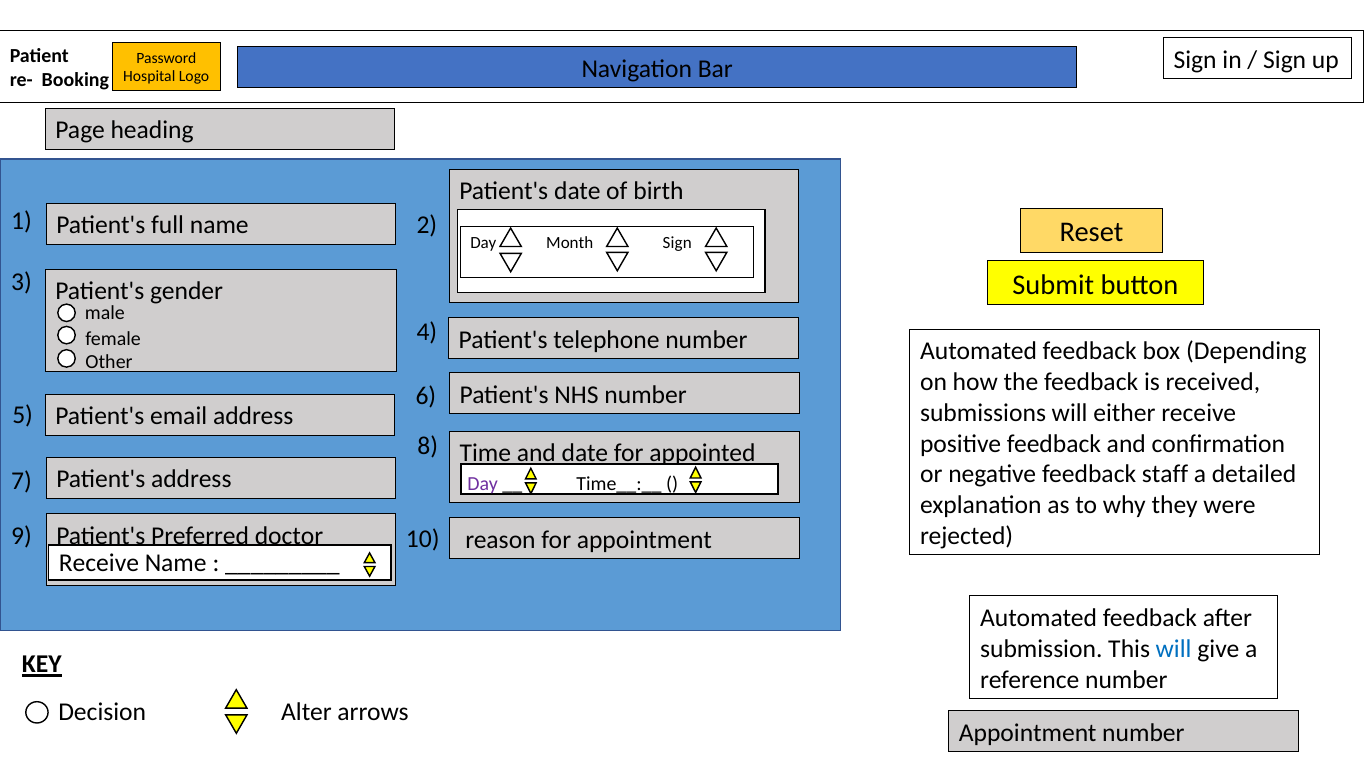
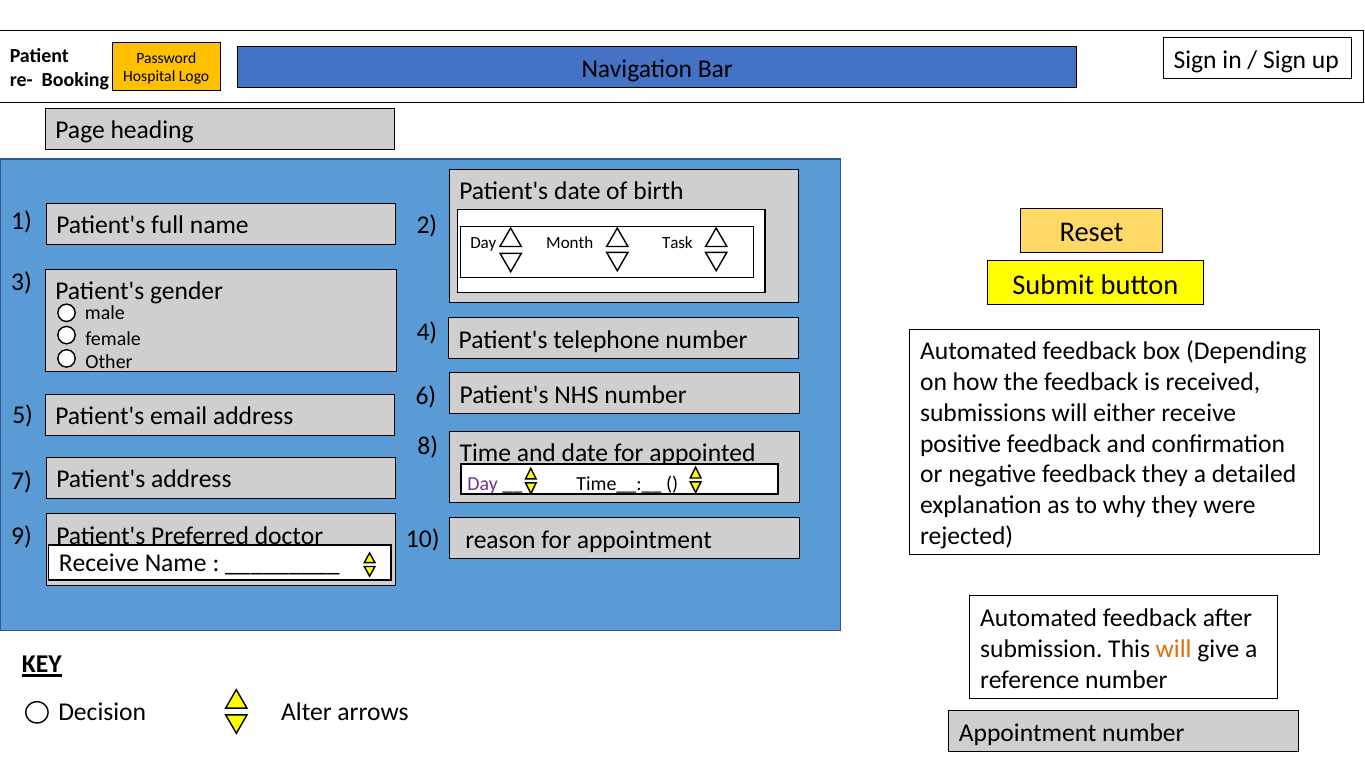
Month Sign: Sign -> Task
feedback staff: staff -> they
will at (1174, 649) colour: blue -> orange
